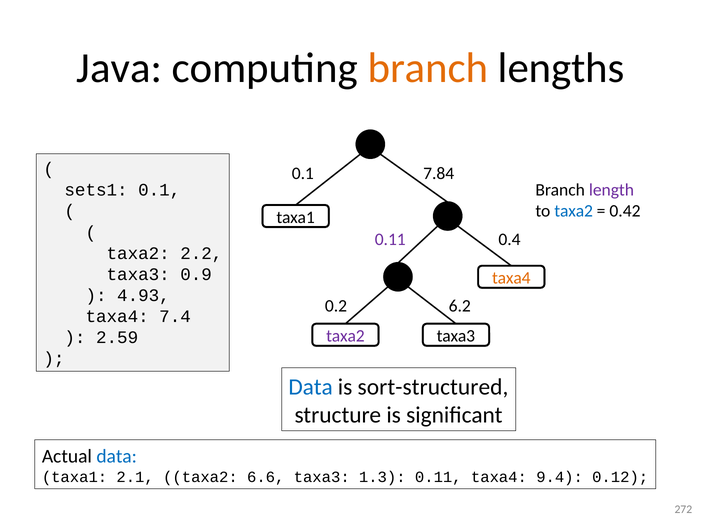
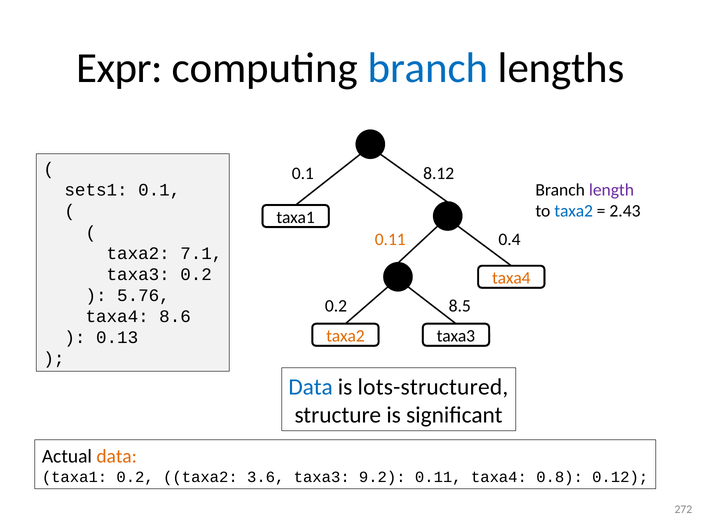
Java: Java -> Expr
branch at (428, 68) colour: orange -> blue
7.84: 7.84 -> 8.12
0.42: 0.42 -> 2.43
0.11 at (390, 240) colour: purple -> orange
2.2: 2.2 -> 7.1
taxa3 0.9: 0.9 -> 0.2
4.93: 4.93 -> 5.76
6.2: 6.2 -> 8.5
7.4: 7.4 -> 8.6
taxa2 at (345, 336) colour: purple -> orange
2.59: 2.59 -> 0.13
sort-structured: sort-structured -> lots-structured
data at (117, 457) colour: blue -> orange
taxa1 2.1: 2.1 -> 0.2
6.6: 6.6 -> 3.6
1.3: 1.3 -> 9.2
9.4: 9.4 -> 0.8
